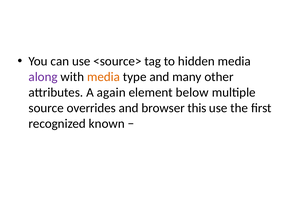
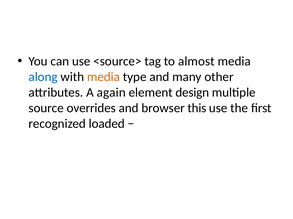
hidden: hidden -> almost
along colour: purple -> blue
below: below -> design
known: known -> loaded
